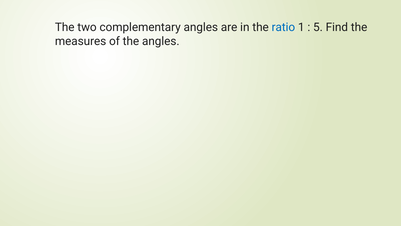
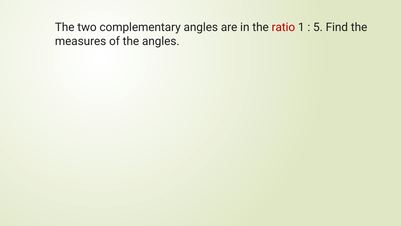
ratio colour: blue -> red
